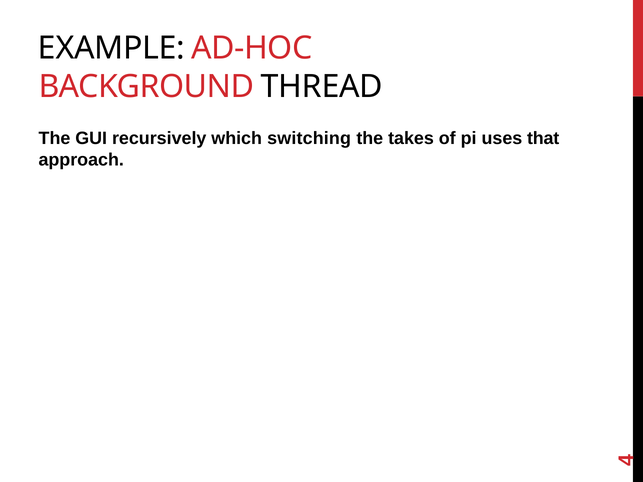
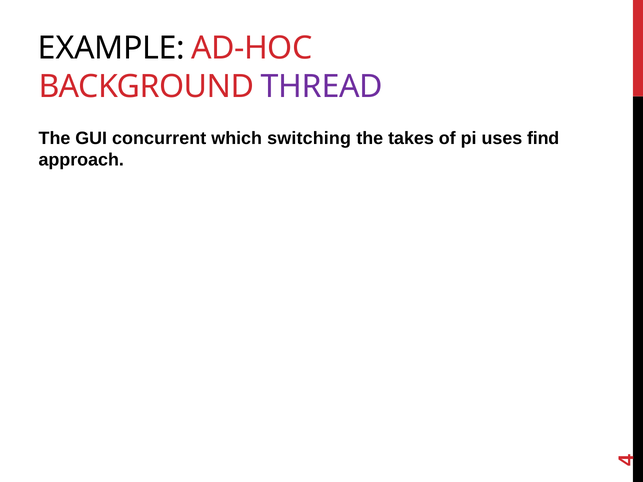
THREAD colour: black -> purple
recursively: recursively -> concurrent
that: that -> find
